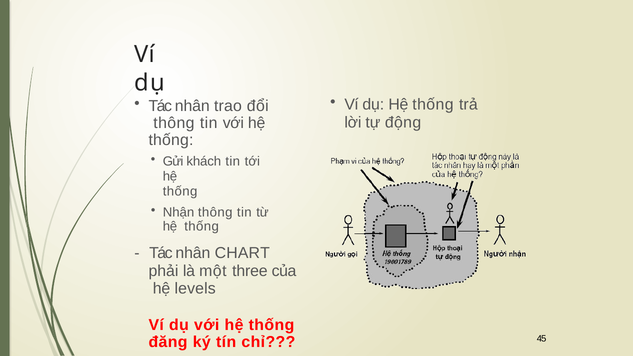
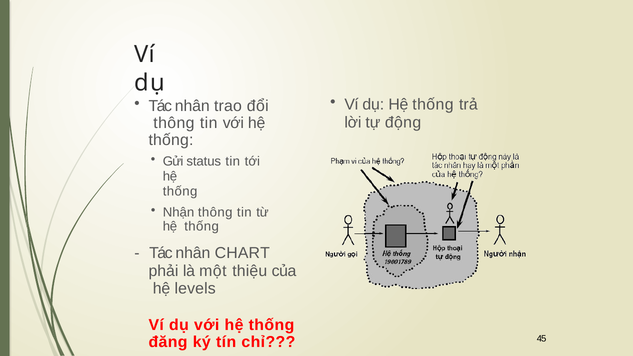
khách: khách -> status
three: three -> thiệu
